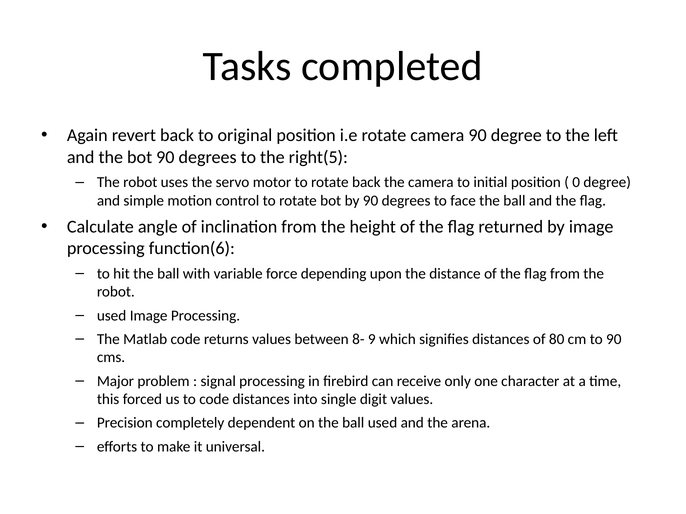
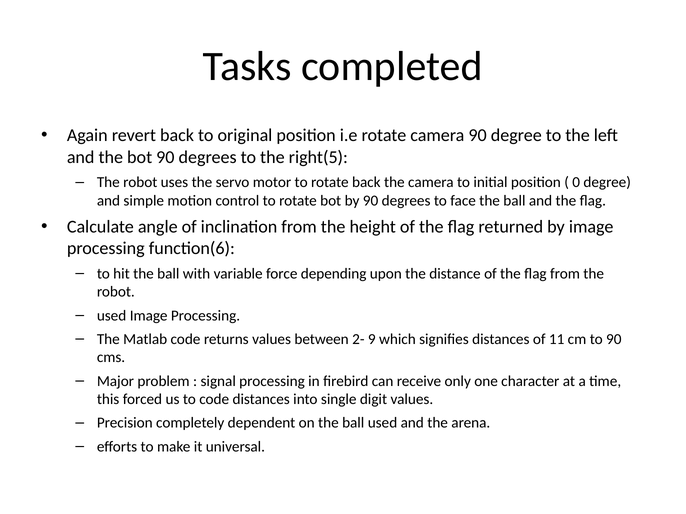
8-: 8- -> 2-
80: 80 -> 11
